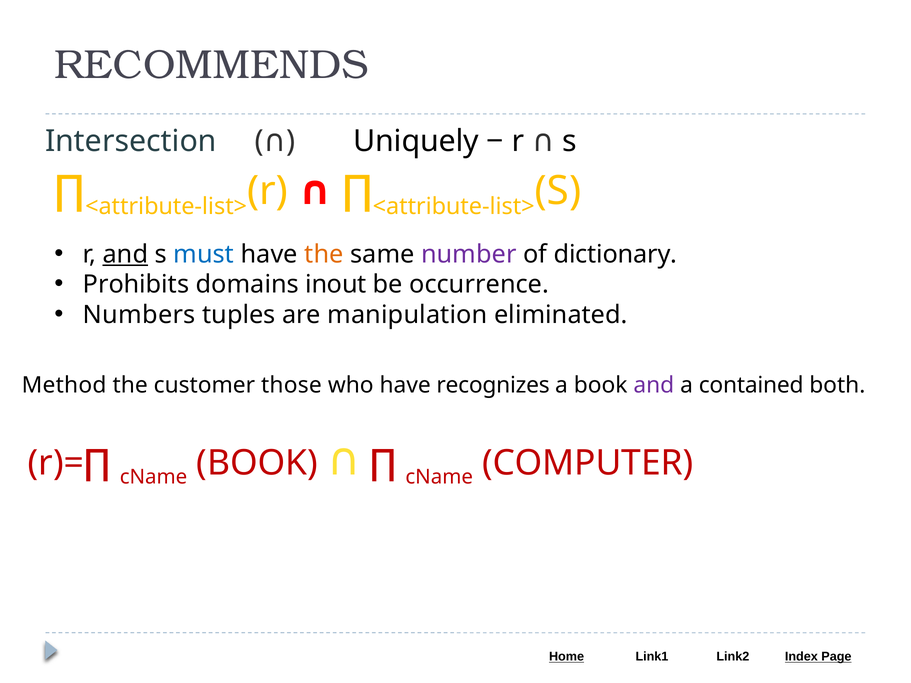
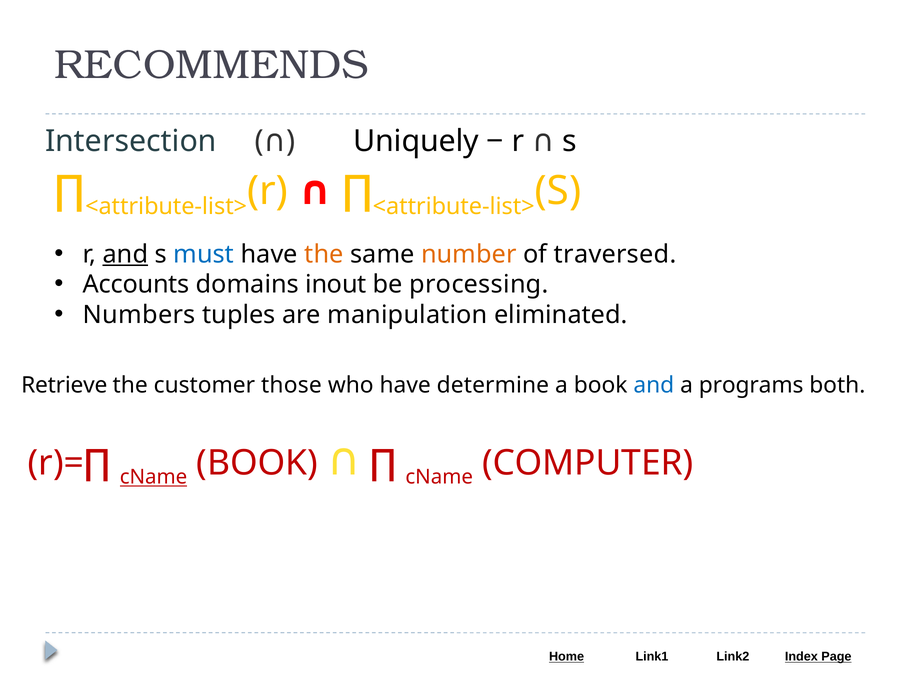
number colour: purple -> orange
dictionary: dictionary -> traversed
Prohibits: Prohibits -> Accounts
occurrence: occurrence -> processing
Method: Method -> Retrieve
recognizes: recognizes -> determine
and at (654, 385) colour: purple -> blue
contained: contained -> programs
cName at (154, 477) underline: none -> present
